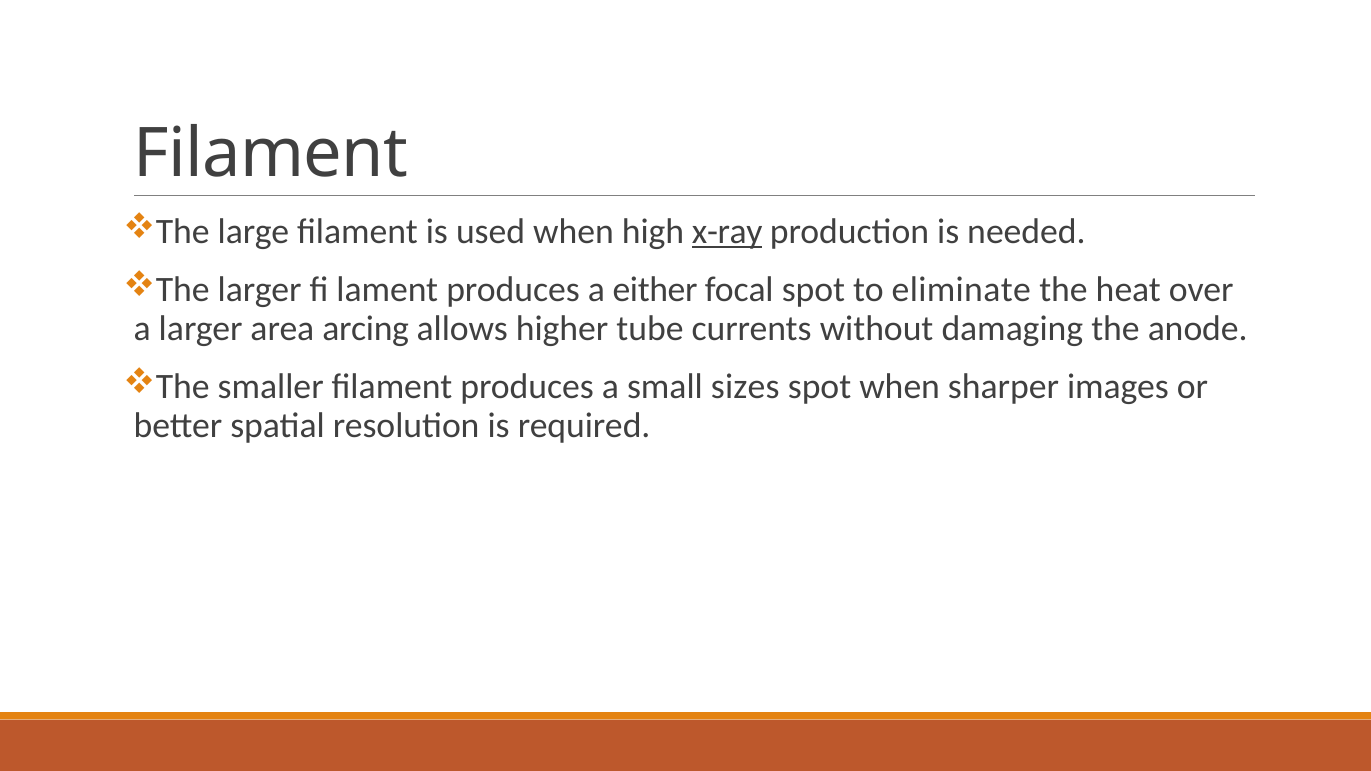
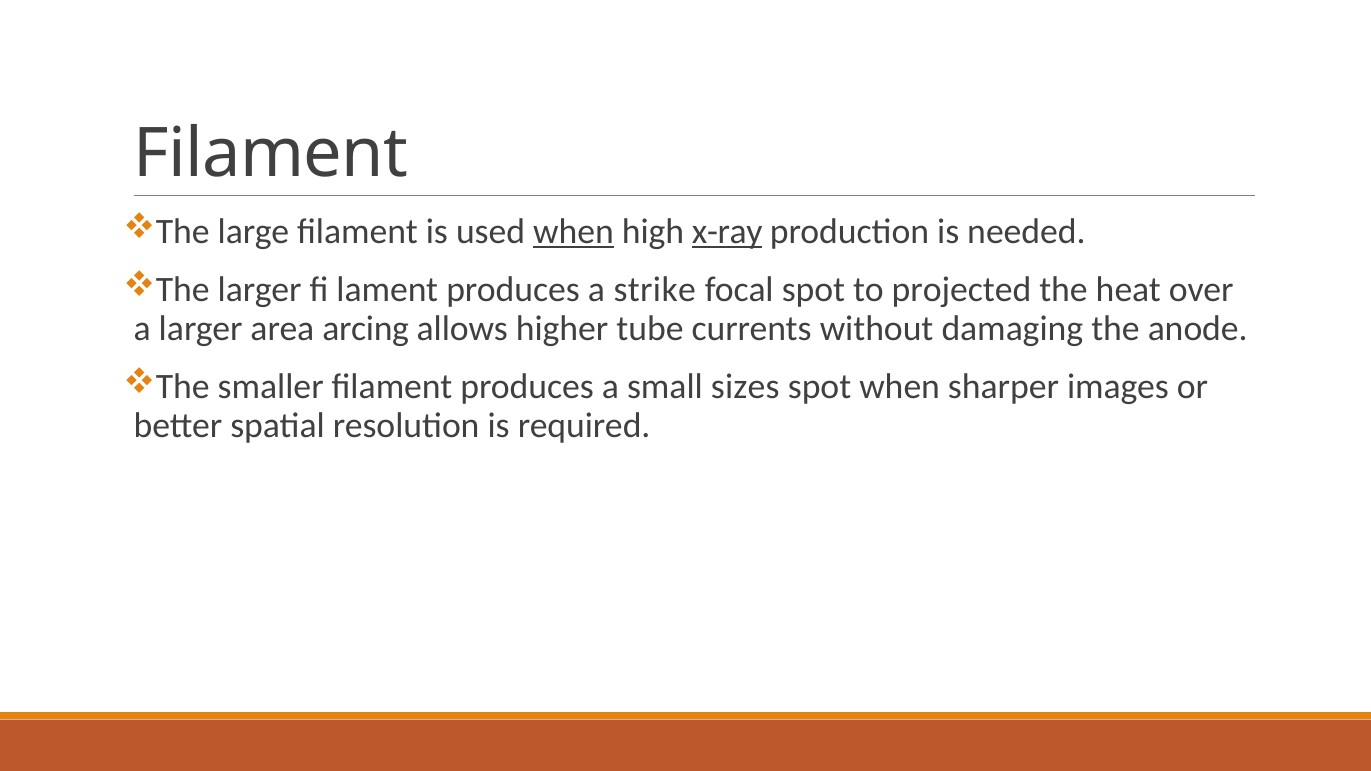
when at (573, 232) underline: none -> present
either: either -> strike
eliminate: eliminate -> projected
